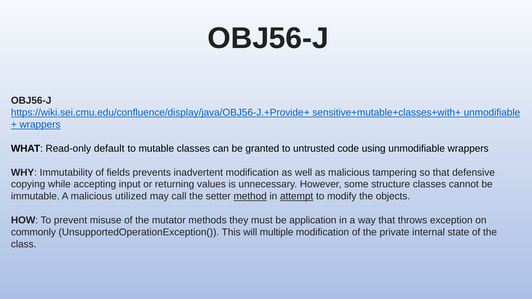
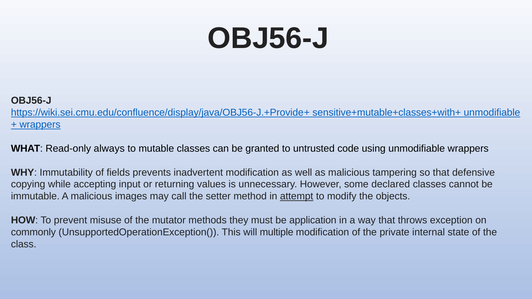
default: default -> always
structure: structure -> declared
utilized: utilized -> images
method underline: present -> none
